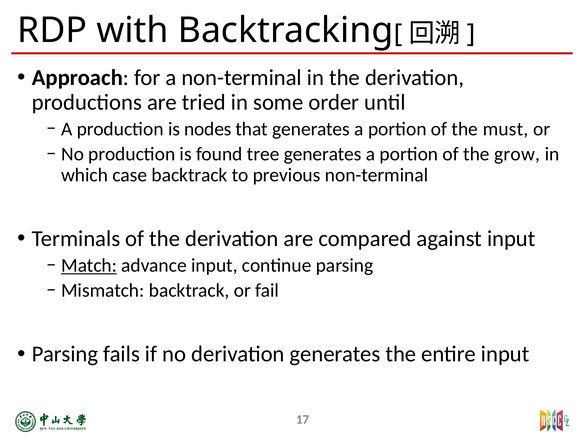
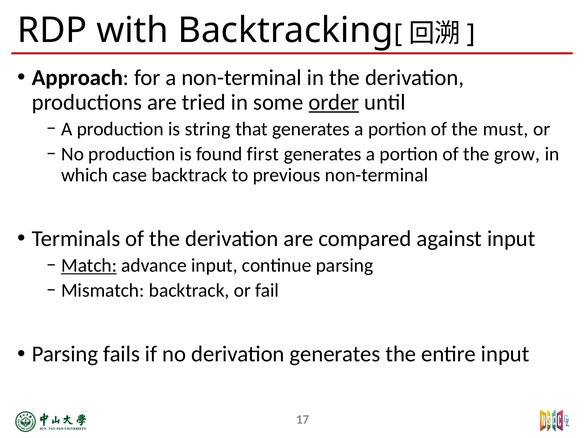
order underline: none -> present
nodes: nodes -> string
tree: tree -> first
